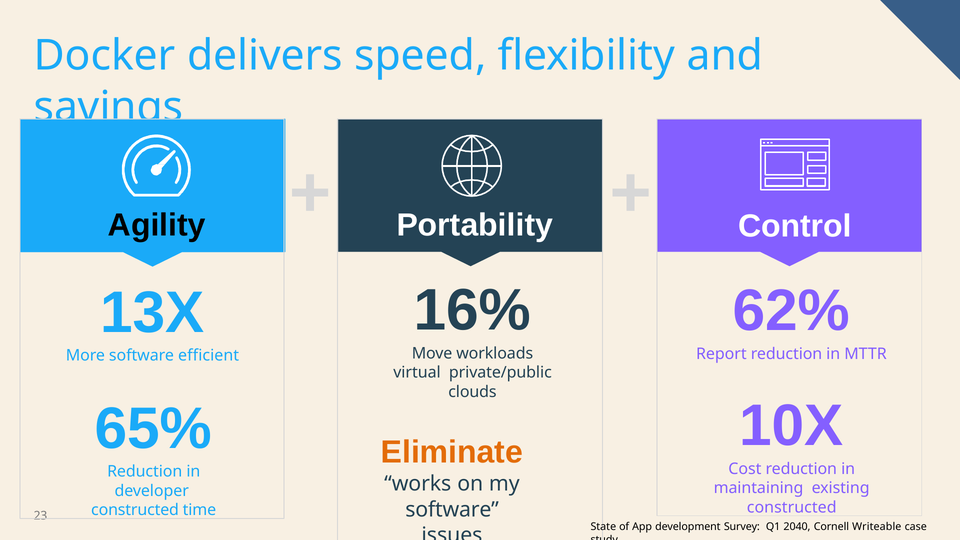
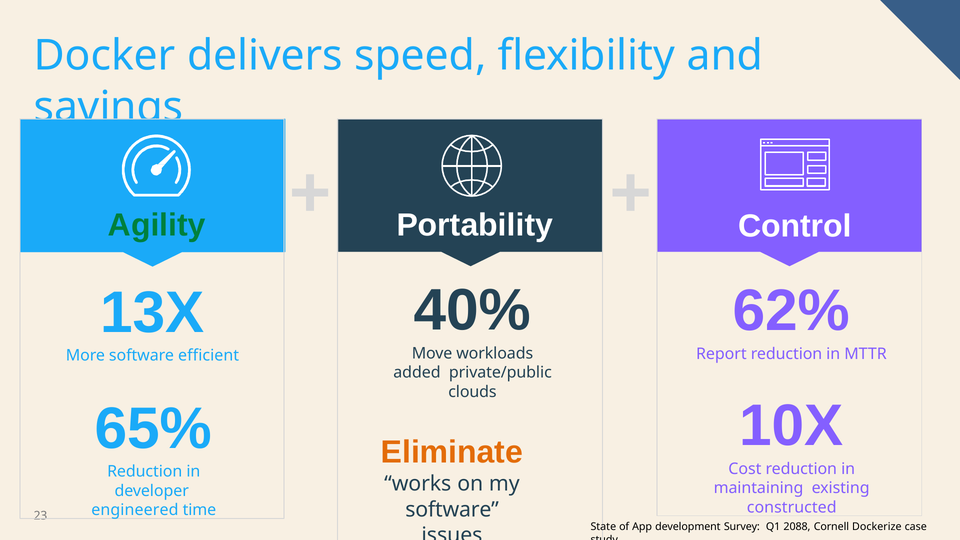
Agility colour: black -> green
16%: 16% -> 40%
virtual: virtual -> added
constructed at (135, 510): constructed -> engineered
2040: 2040 -> 2088
Writeable: Writeable -> Dockerize
